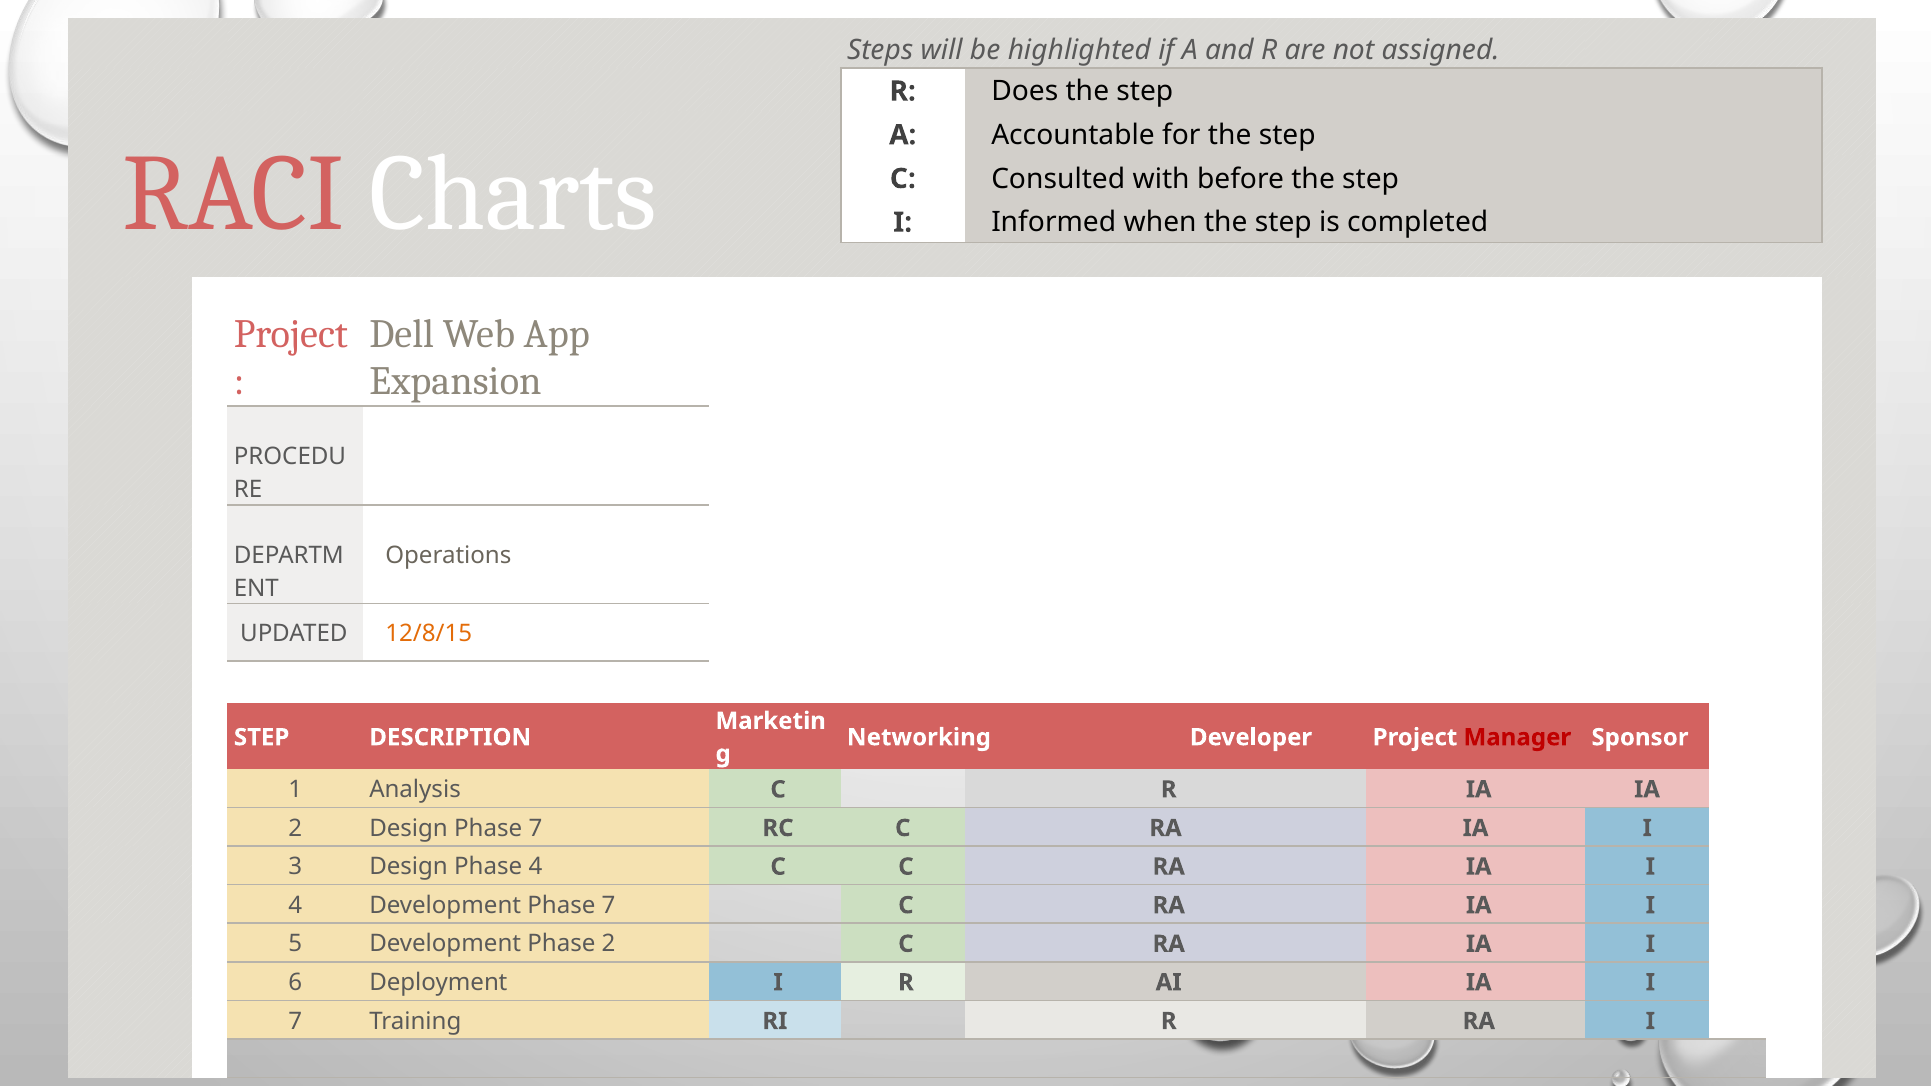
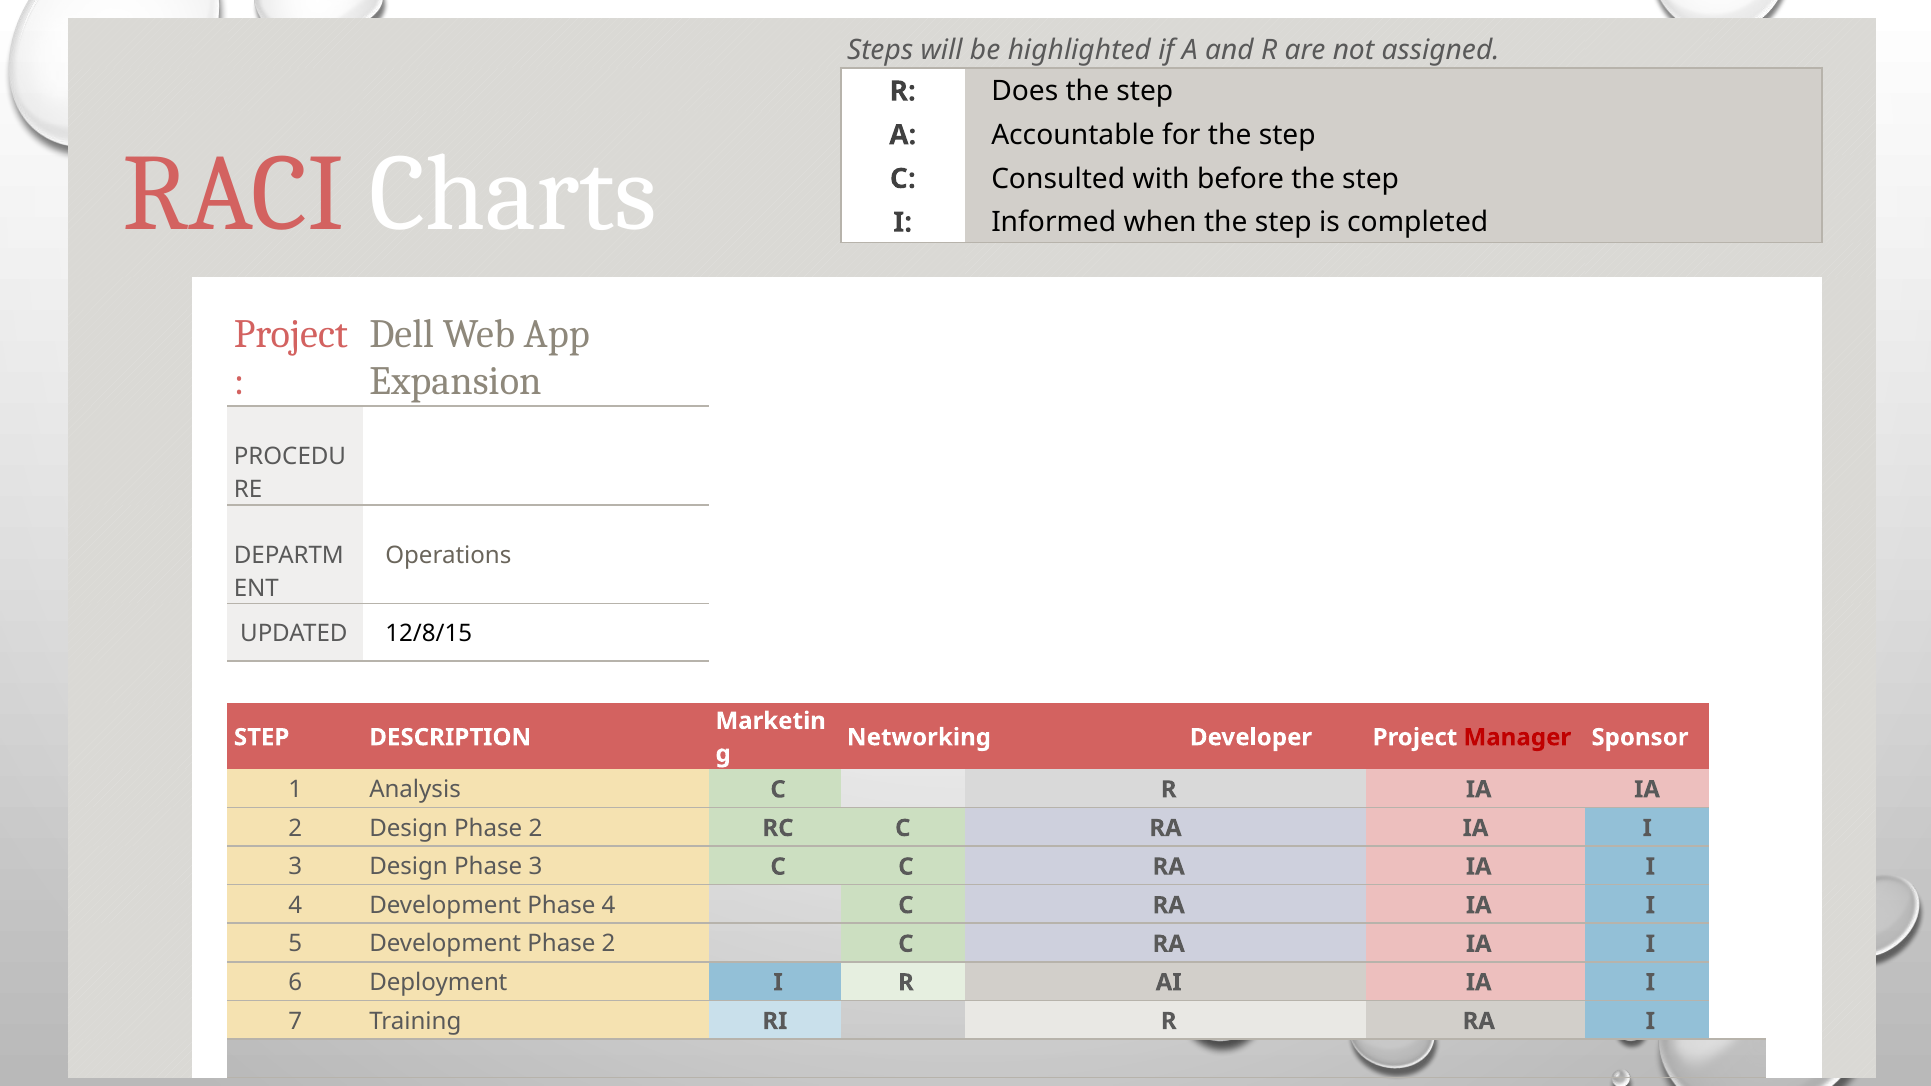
12/8/15 colour: orange -> black
Design Phase 7: 7 -> 2
Phase 4: 4 -> 3
Development Phase 7: 7 -> 4
